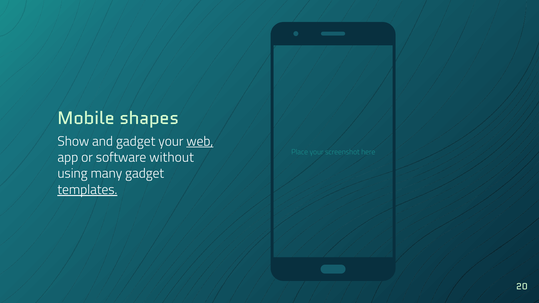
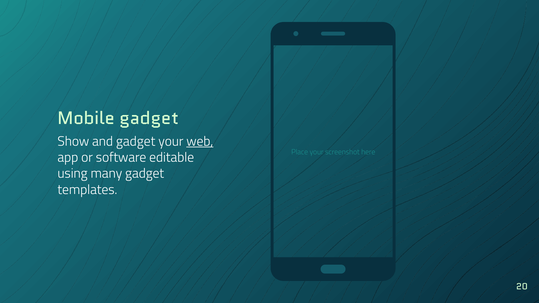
Mobile shapes: shapes -> gadget
without: without -> editable
templates underline: present -> none
